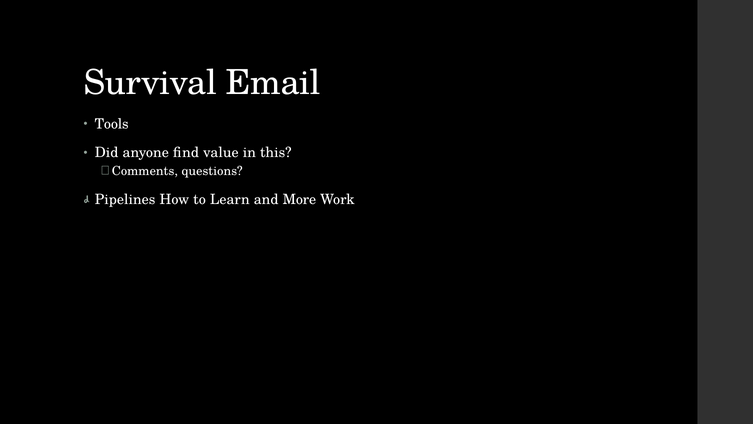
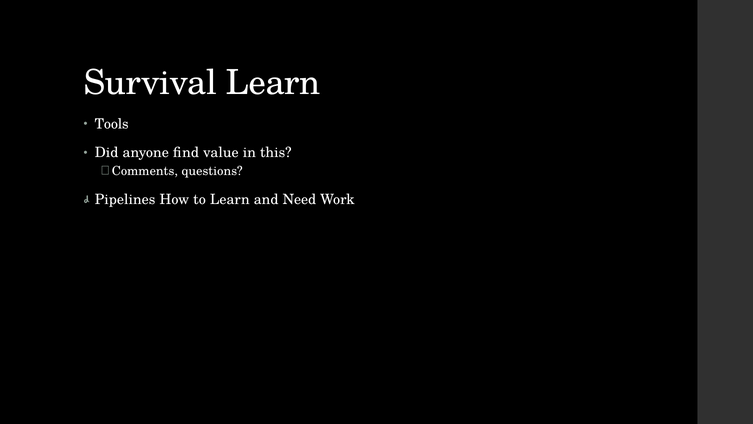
Survival Email: Email -> Learn
More: More -> Need
